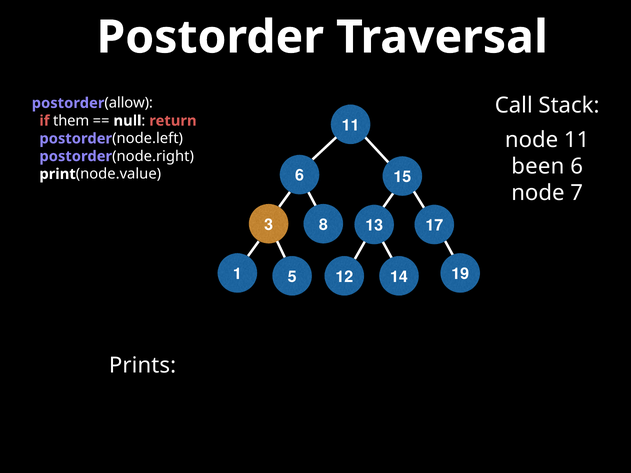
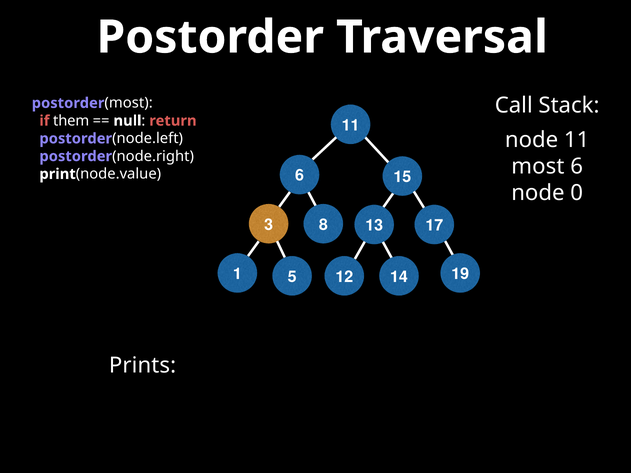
postorder allow: allow -> most
been at (538, 166): been -> most
7: 7 -> 0
